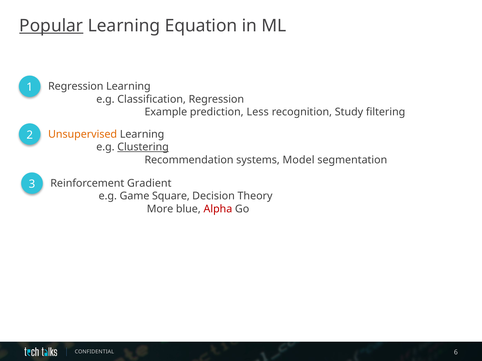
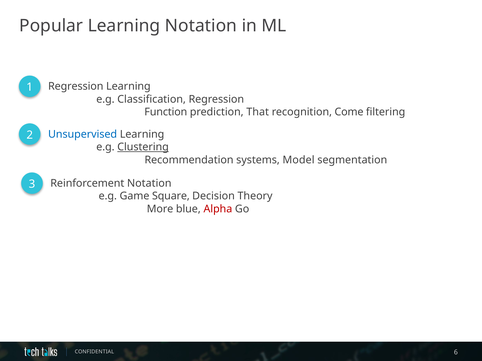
Popular underline: present -> none
Learning Equation: Equation -> Notation
Example: Example -> Function
Less: Less -> That
Study: Study -> Come
Unsupervised colour: orange -> blue
Reinforcement Gradient: Gradient -> Notation
